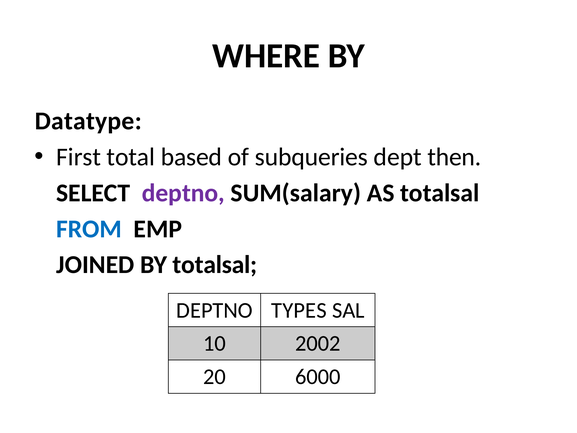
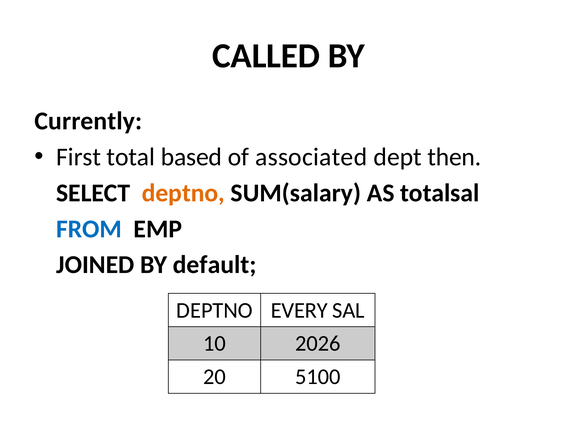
WHERE: WHERE -> CALLED
Datatype: Datatype -> Currently
subqueries: subqueries -> associated
deptno at (183, 193) colour: purple -> orange
BY totalsal: totalsal -> default
TYPES: TYPES -> EVERY
2002: 2002 -> 2026
6000: 6000 -> 5100
